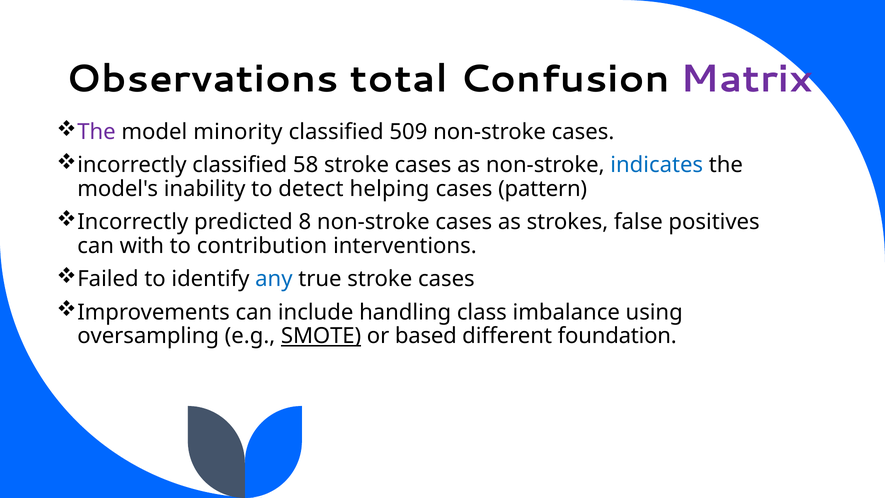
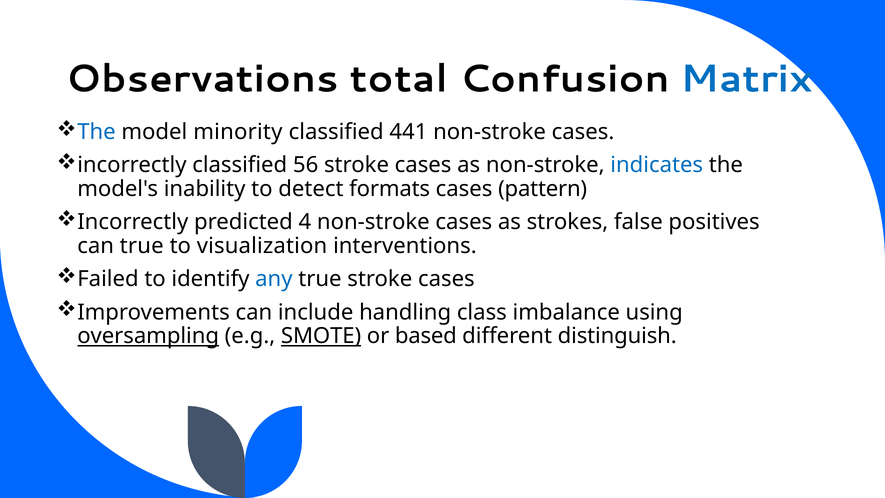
Matrix colour: purple -> blue
The at (96, 132) colour: purple -> blue
509: 509 -> 441
58: 58 -> 56
helping: helping -> formats
8: 8 -> 4
can with: with -> true
contribution: contribution -> visualization
oversampling underline: none -> present
foundation: foundation -> distinguish
